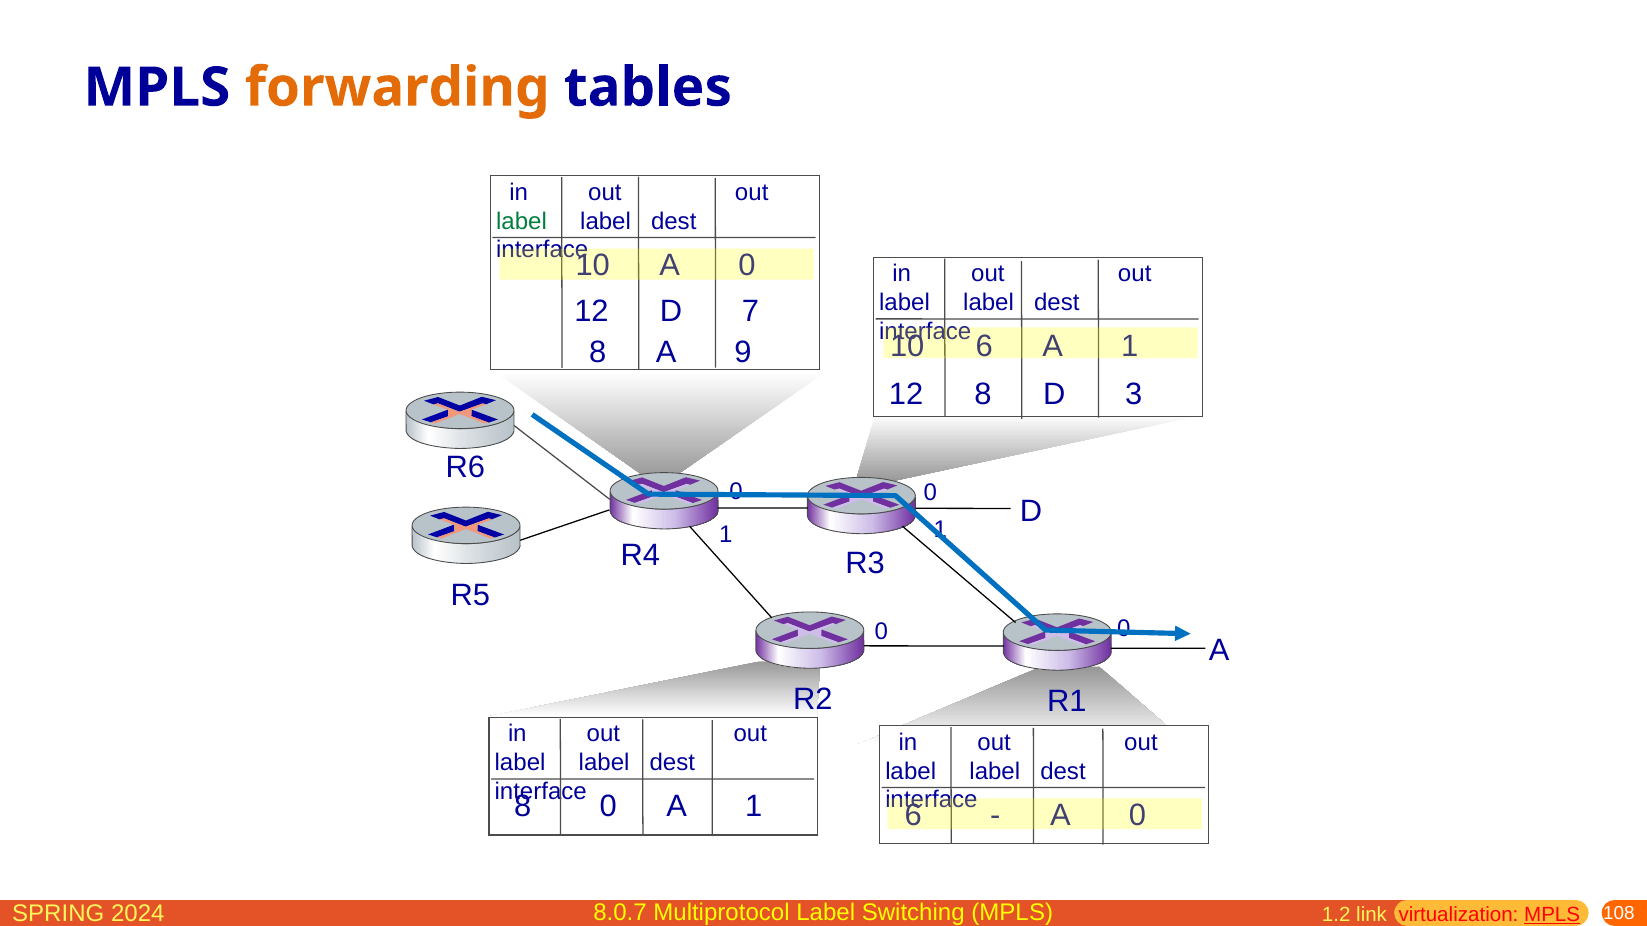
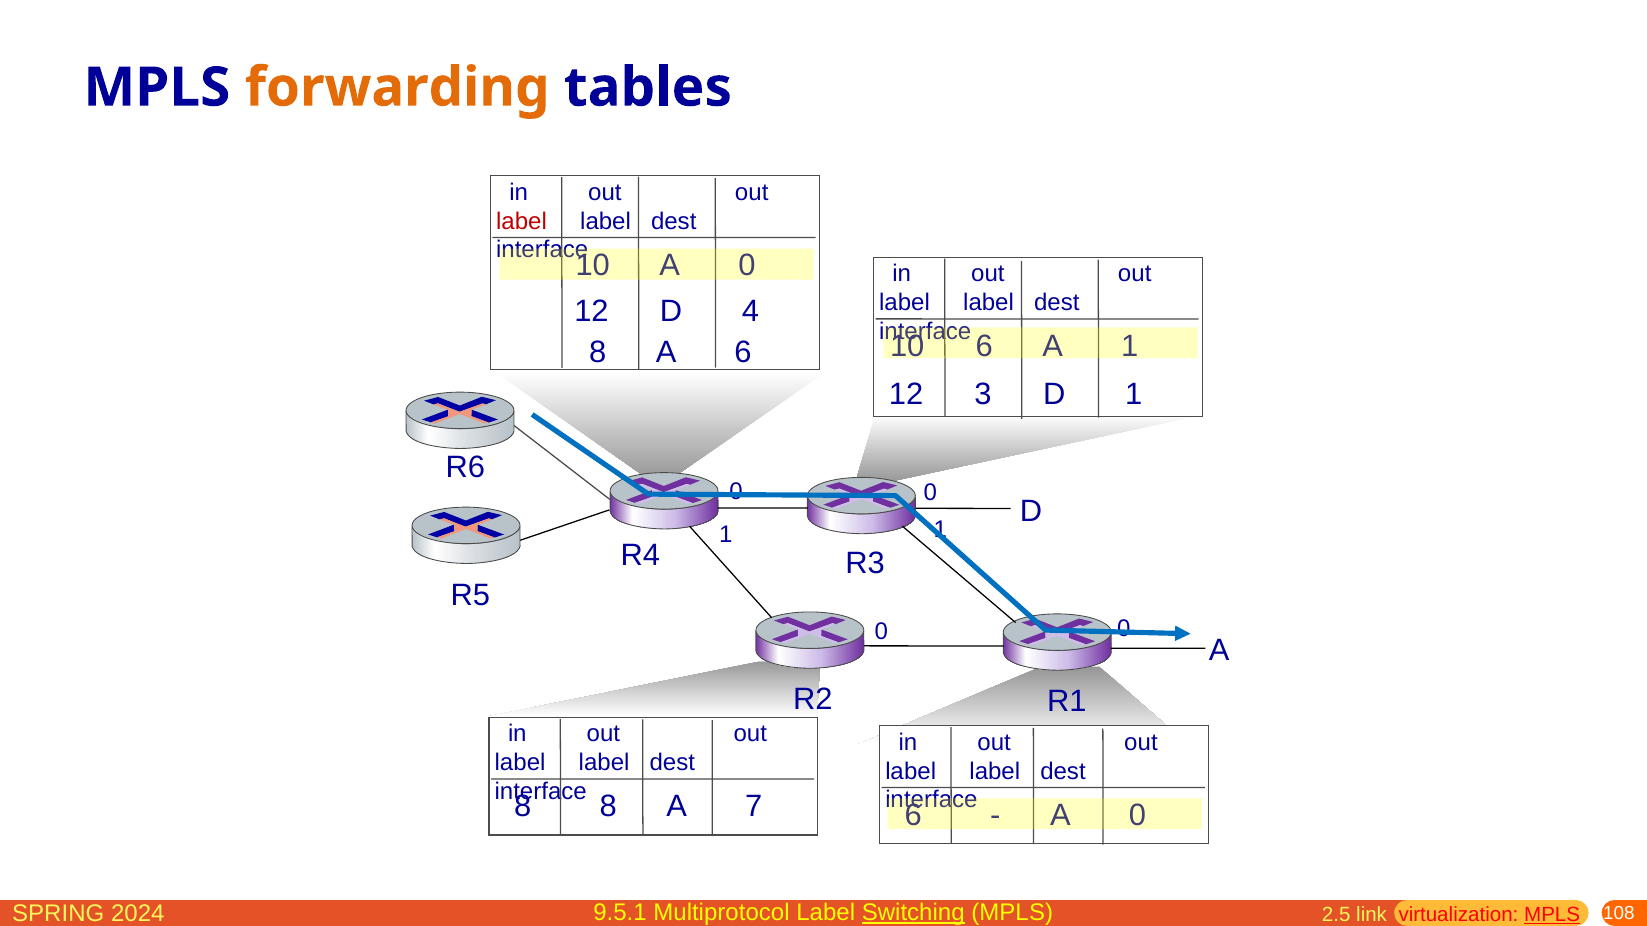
label at (521, 221) colour: green -> red
7: 7 -> 4
A 9: 9 -> 6
12 8: 8 -> 3
D 3: 3 -> 1
0 at (608, 807): 0 -> 8
1 at (754, 807): 1 -> 7
8.0.7: 8.0.7 -> 9.5.1
Switching underline: none -> present
1.2: 1.2 -> 2.5
